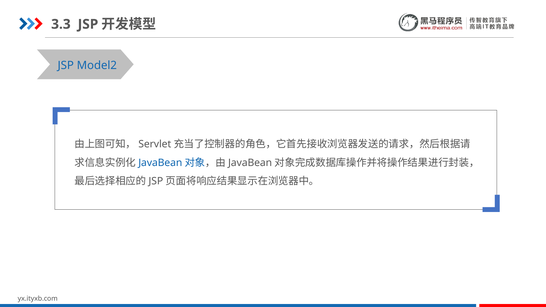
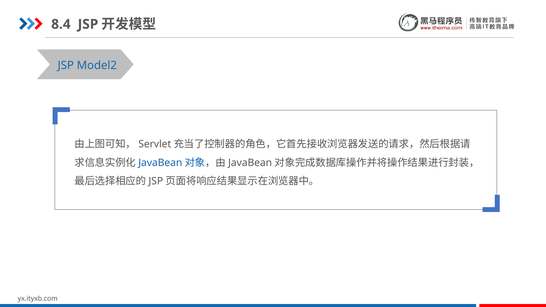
3.3: 3.3 -> 8.4
